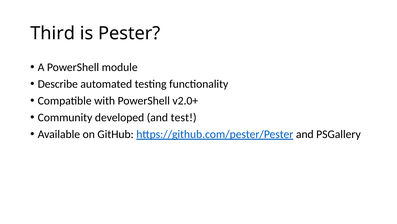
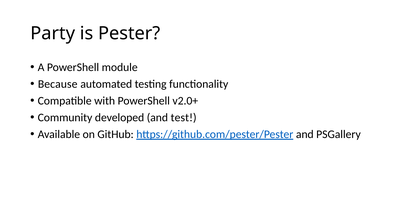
Third: Third -> Party
Describe: Describe -> Because
